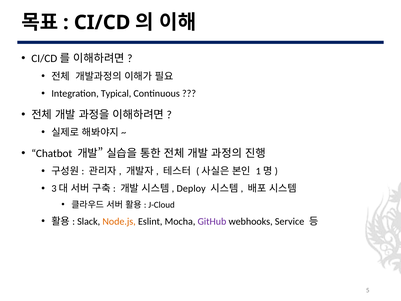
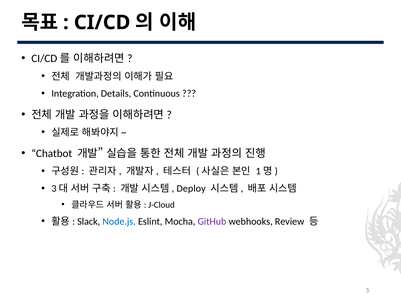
Typical: Typical -> Details
Node.js colour: orange -> blue
Service: Service -> Review
